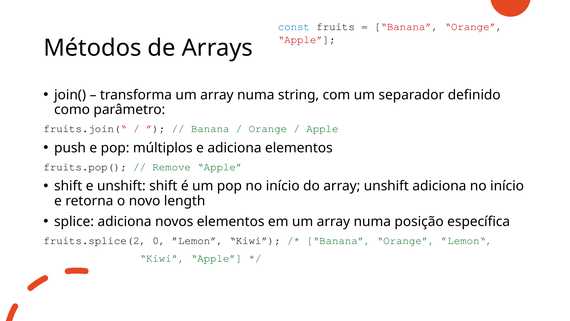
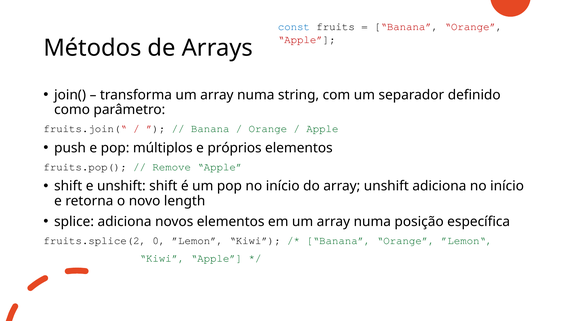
e adiciona: adiciona -> próprios
